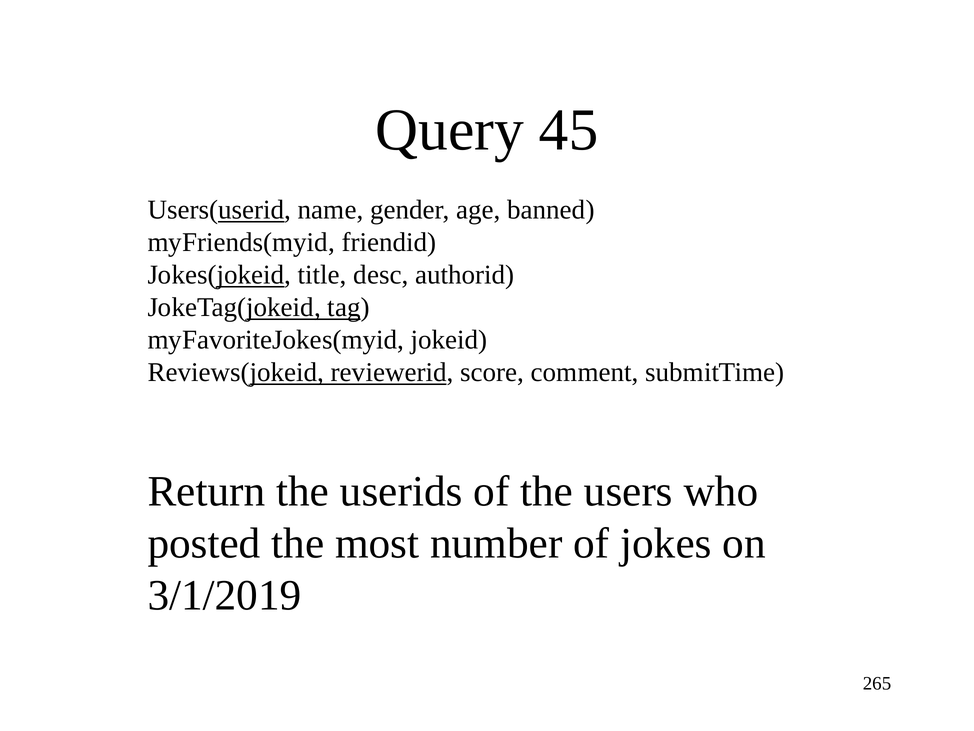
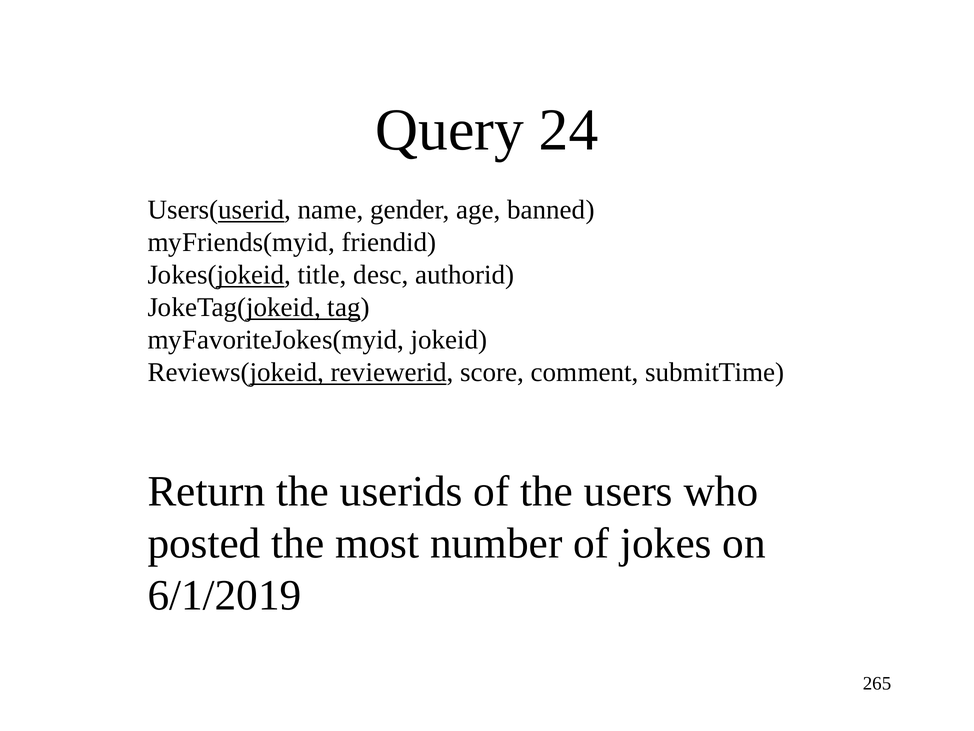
45: 45 -> 24
3/1/2019: 3/1/2019 -> 6/1/2019
